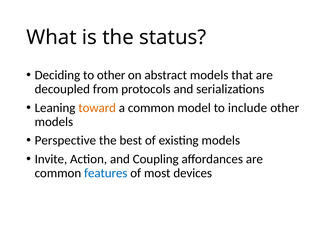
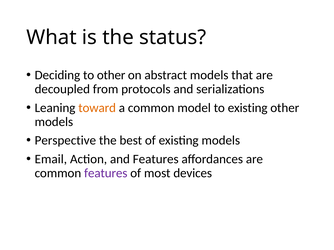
to include: include -> existing
Invite: Invite -> Email
and Coupling: Coupling -> Features
features at (106, 173) colour: blue -> purple
